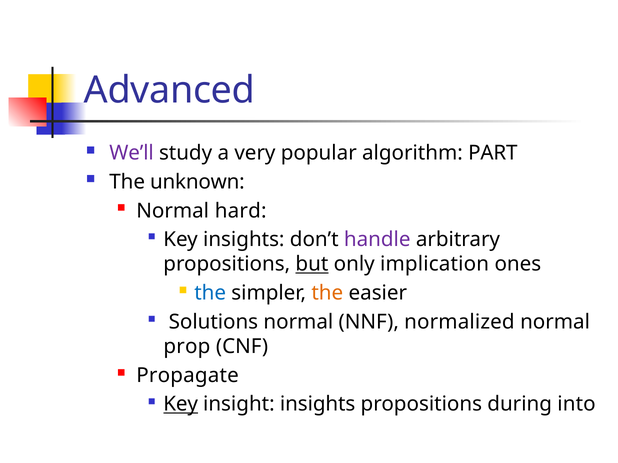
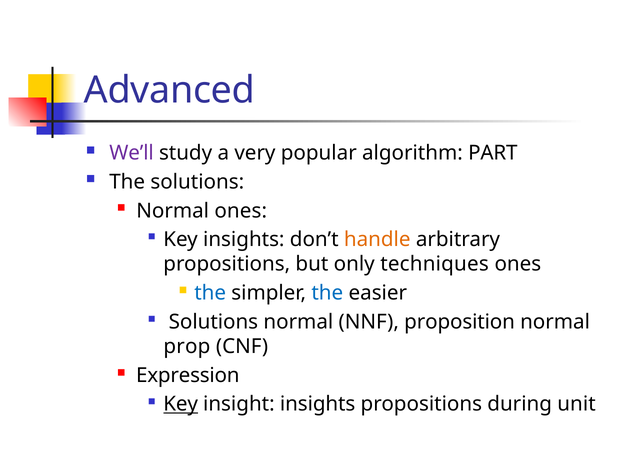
The unknown: unknown -> solutions
Normal hard: hard -> ones
handle colour: purple -> orange
but underline: present -> none
implication: implication -> techniques
the at (327, 293) colour: orange -> blue
normalized: normalized -> proposition
Propagate: Propagate -> Expression
into: into -> unit
